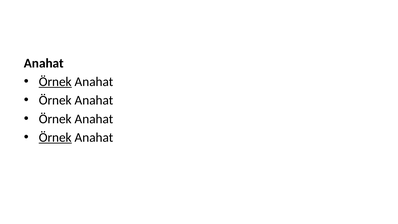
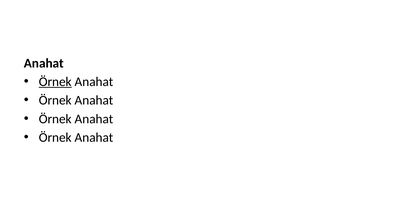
Örnek at (55, 137) underline: present -> none
